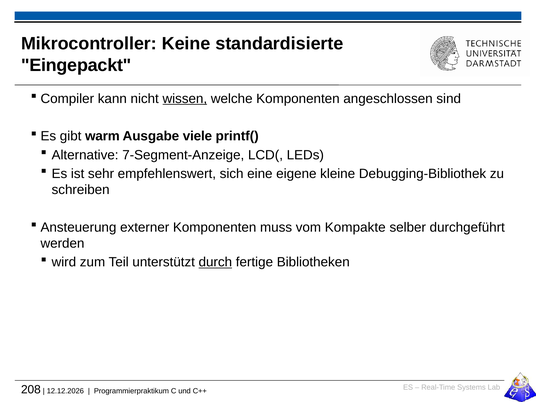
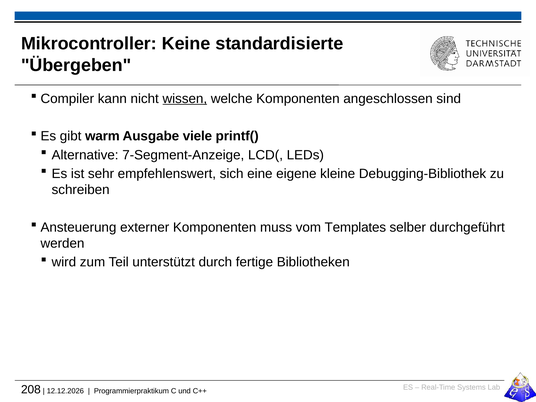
Eingepackt: Eingepackt -> Übergeben
Kompakte: Kompakte -> Templates
durch underline: present -> none
